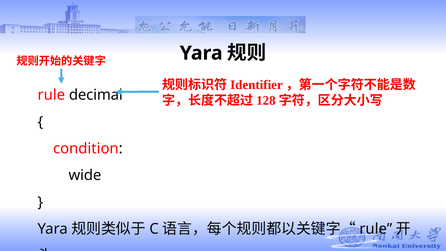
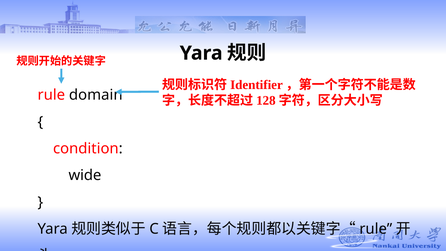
decimal: decimal -> domain
